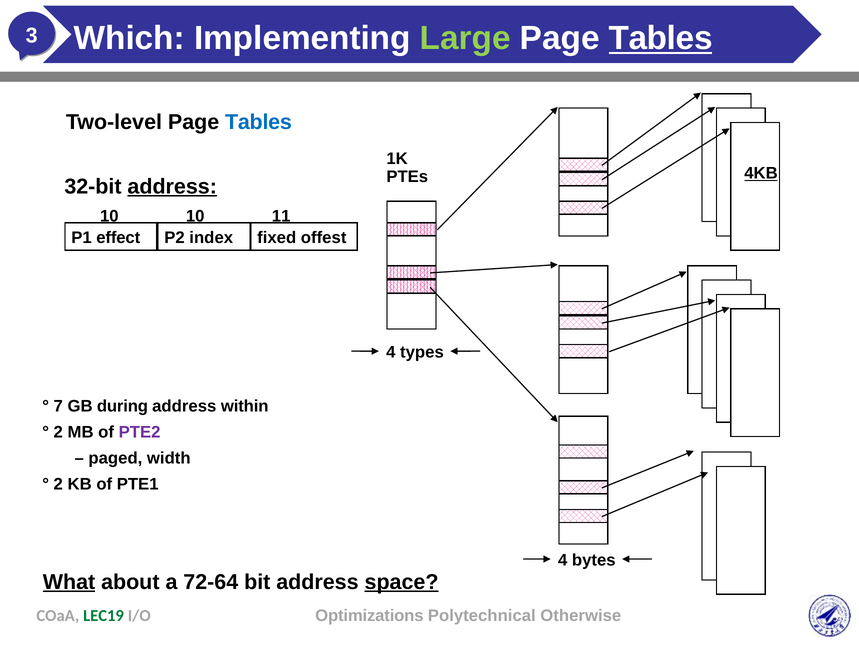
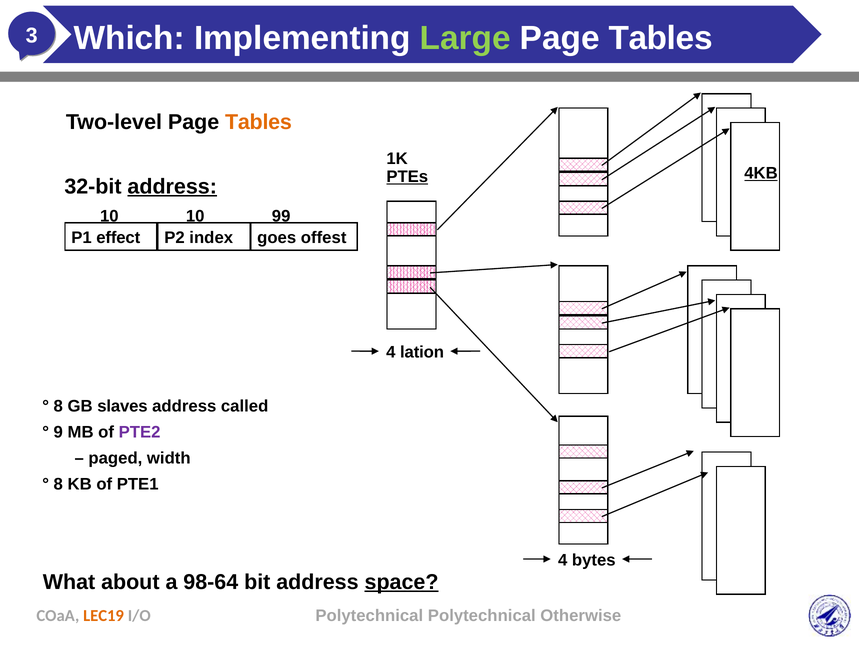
Tables at (661, 38) underline: present -> none
Tables at (258, 122) colour: blue -> orange
PTEs underline: none -> present
11: 11 -> 99
fixed: fixed -> goes
types: types -> lation
7 at (58, 406): 7 -> 8
during: during -> slaves
within: within -> called
2 at (58, 432): 2 -> 9
2 at (58, 484): 2 -> 8
What underline: present -> none
72-64: 72-64 -> 98-64
Optimizations at (369, 615): Optimizations -> Polytechnical
LEC19 colour: green -> orange
